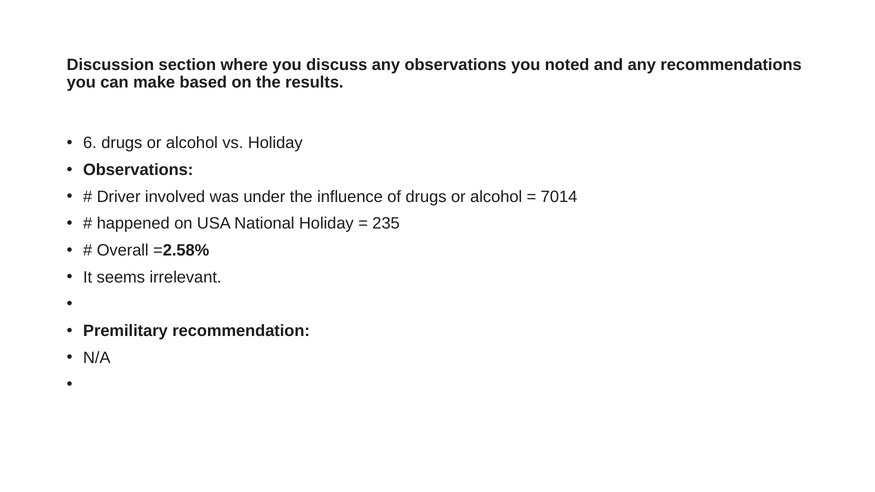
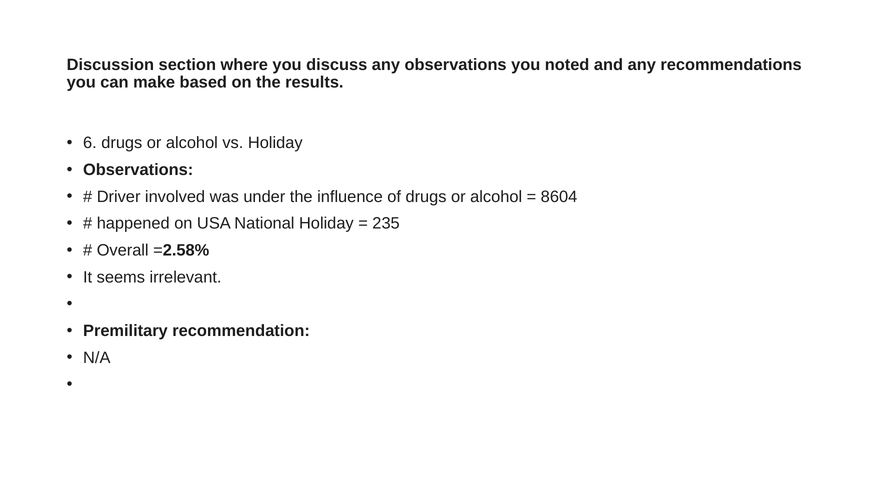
7014: 7014 -> 8604
